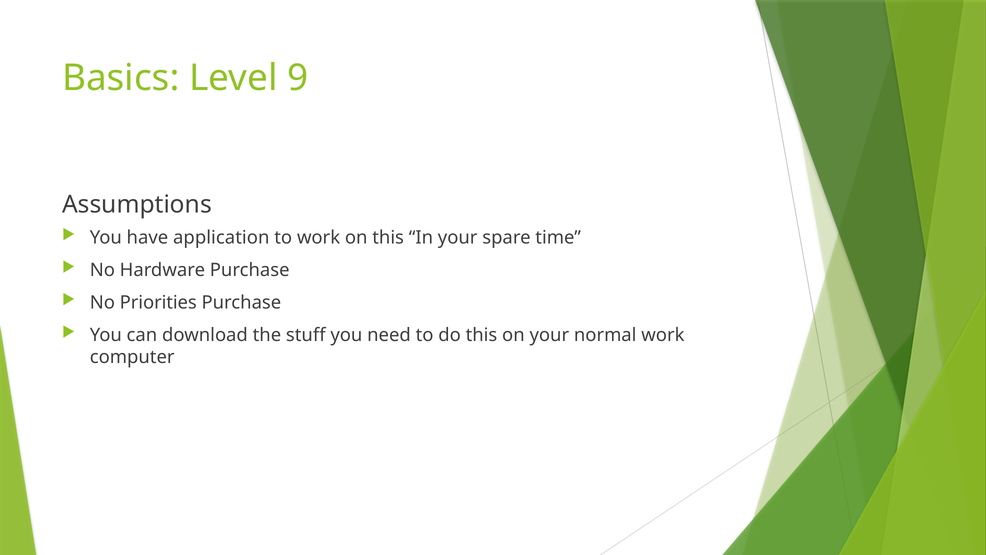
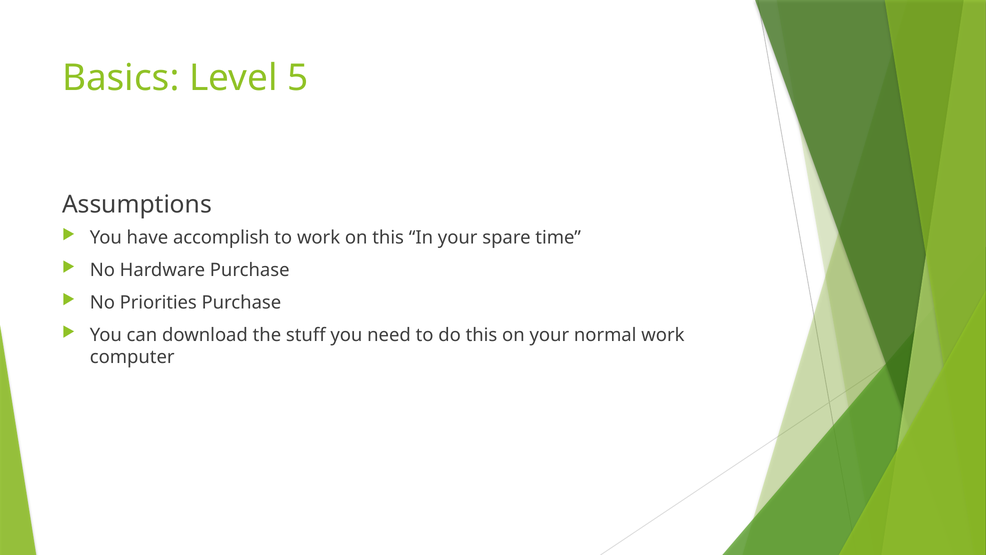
9: 9 -> 5
application: application -> accomplish
